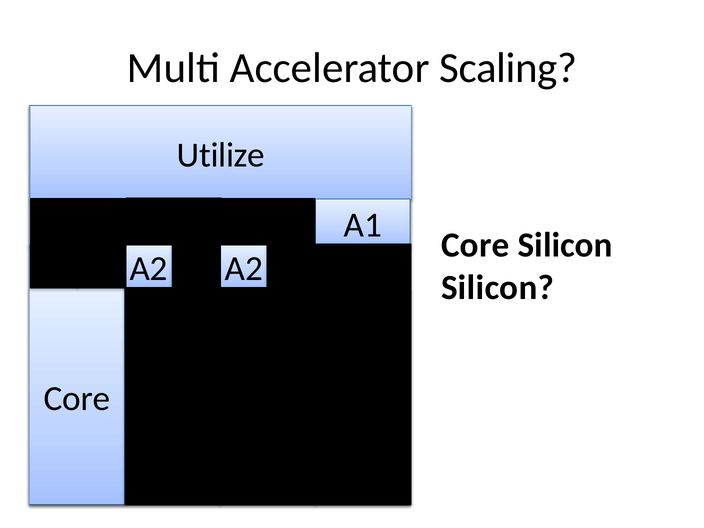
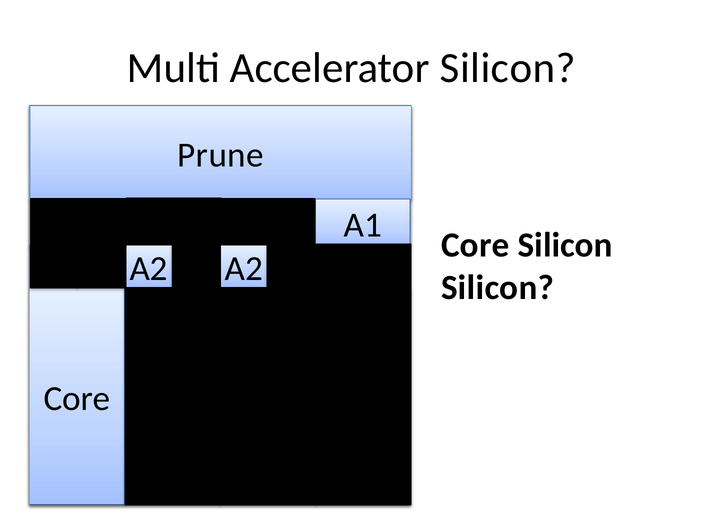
Accelerator Scaling: Scaling -> Silicon
Utilize: Utilize -> Prune
